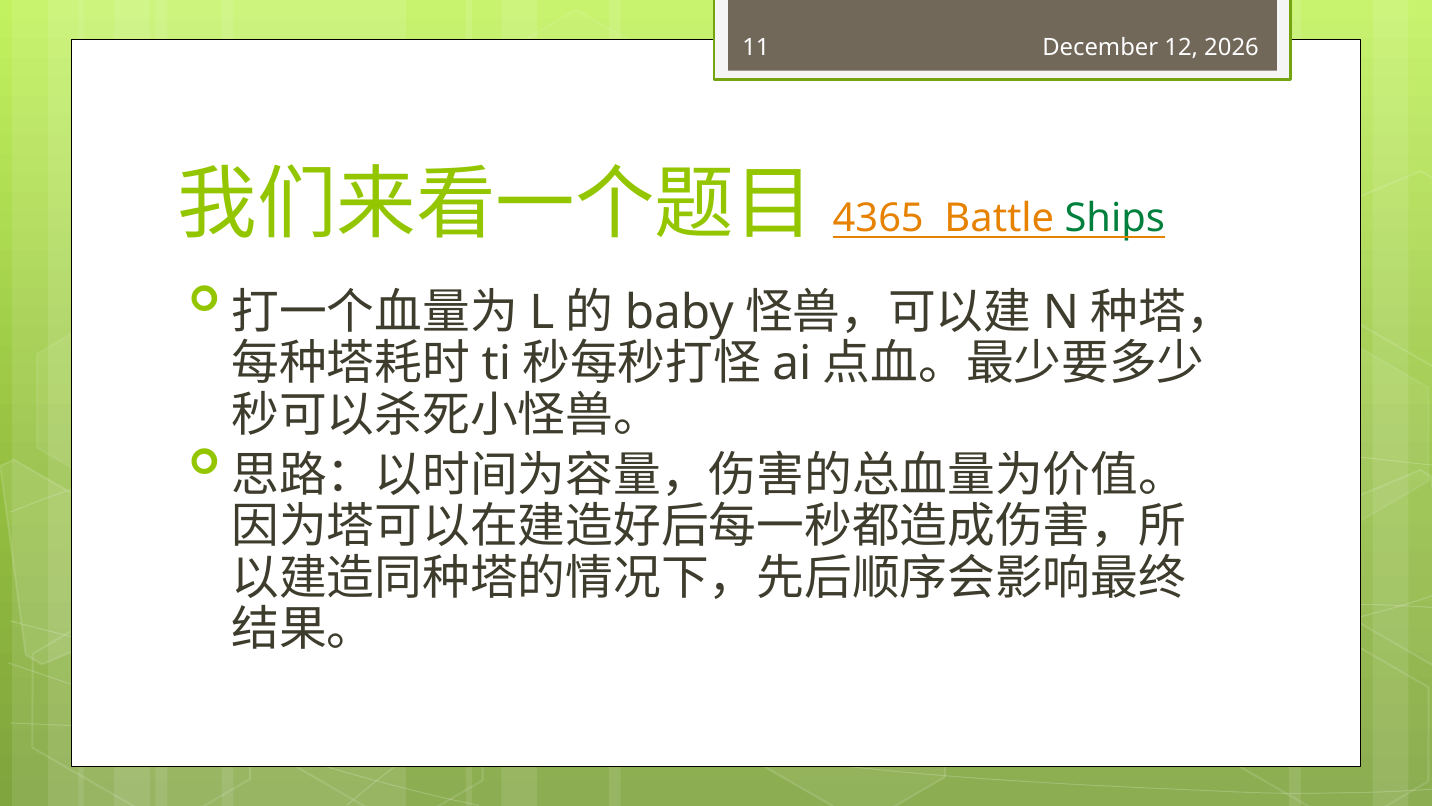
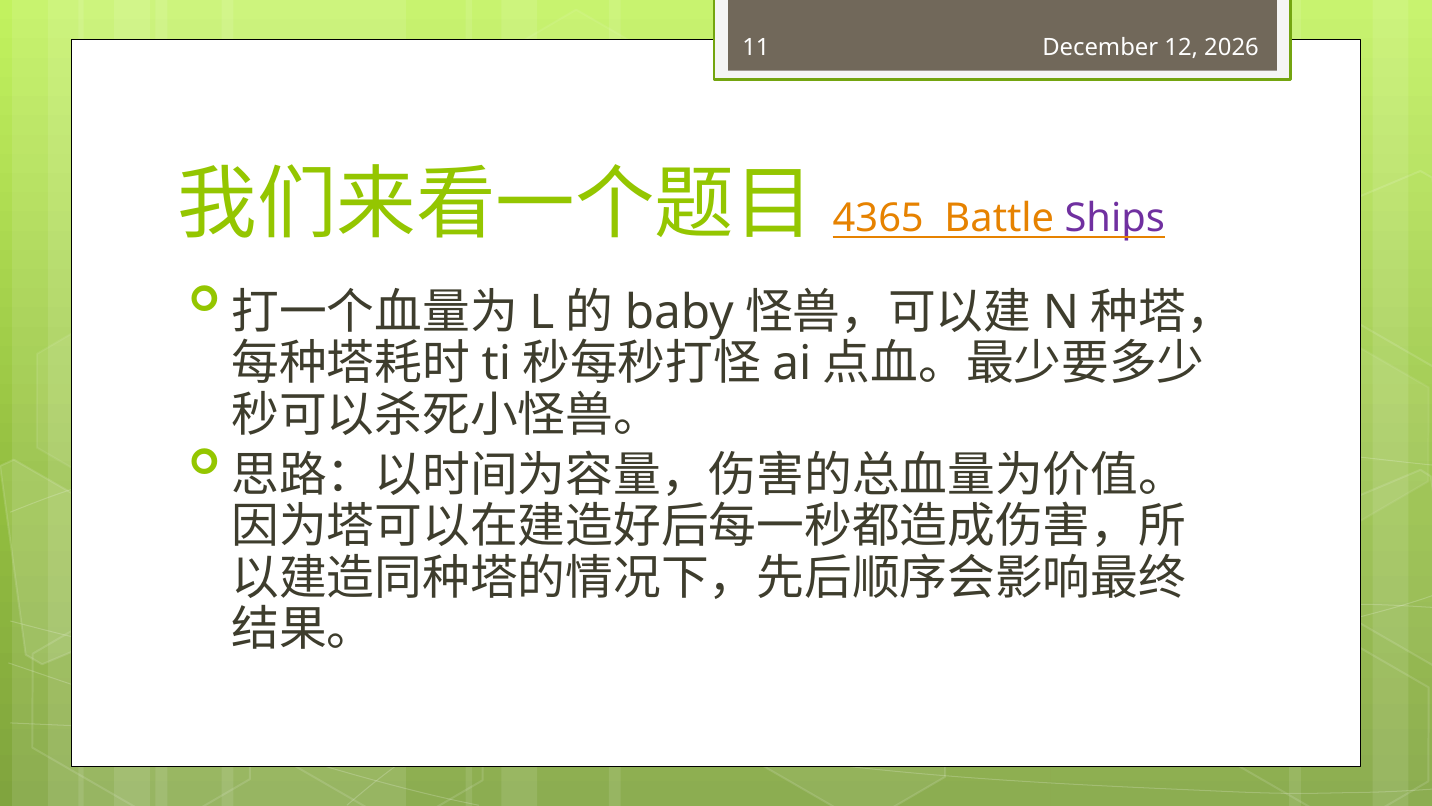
Ships colour: green -> purple
